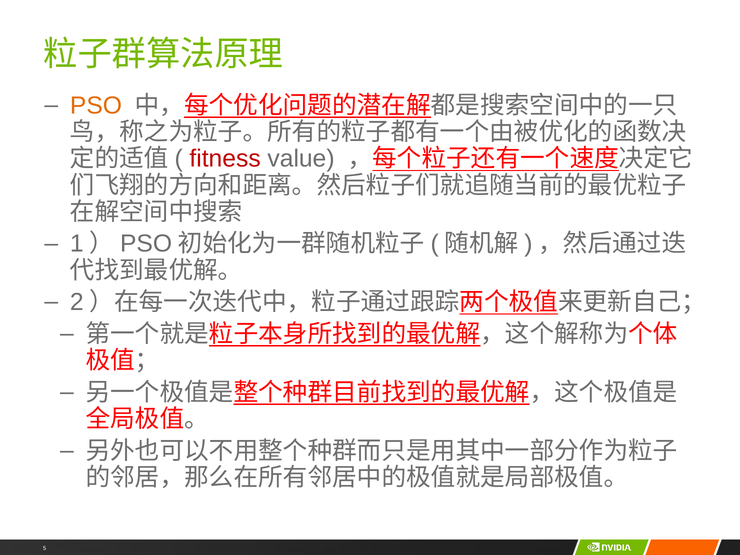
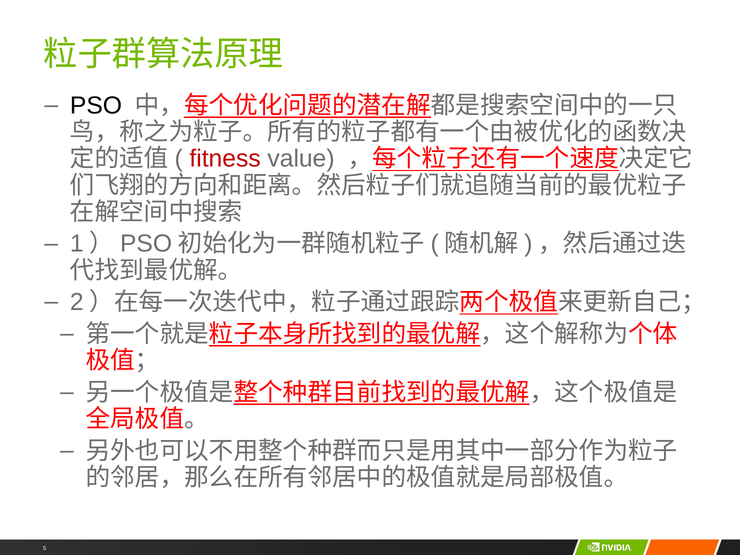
PSO colour: orange -> black
